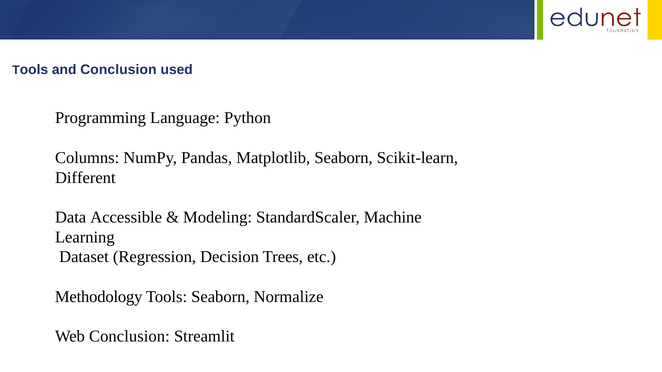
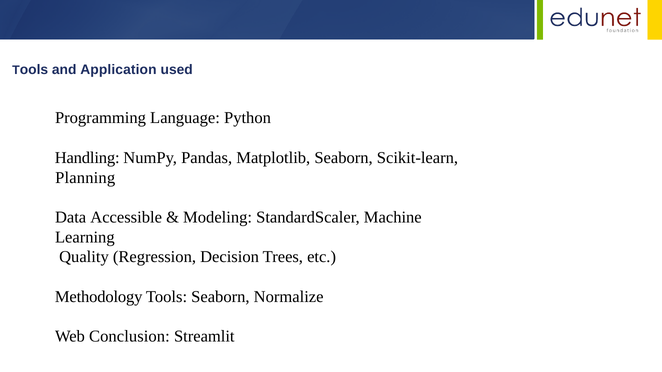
and Conclusion: Conclusion -> Application
Columns: Columns -> Handling
Different: Different -> Planning
Dataset: Dataset -> Quality
